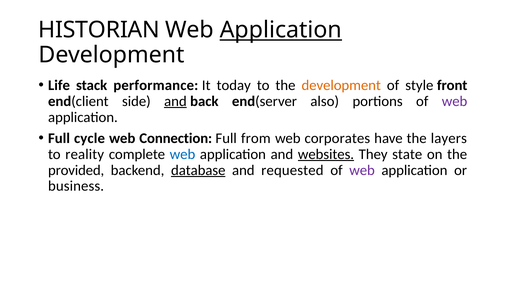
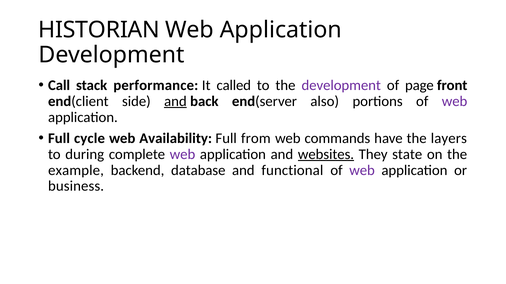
Application at (281, 30) underline: present -> none
Life: Life -> Call
today: today -> called
development at (341, 86) colour: orange -> purple
style: style -> page
Connection: Connection -> Availability
corporates: corporates -> commands
reality: reality -> during
web at (183, 155) colour: blue -> purple
provided: provided -> example
database underline: present -> none
requested: requested -> functional
